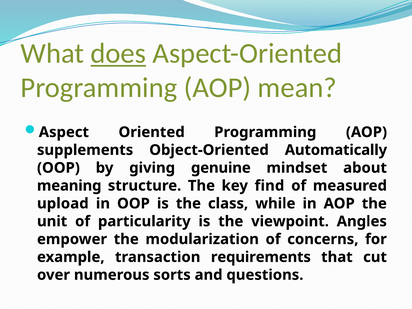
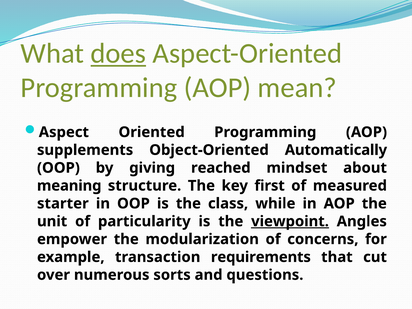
genuine: genuine -> reached
find: find -> first
upload: upload -> starter
viewpoint underline: none -> present
